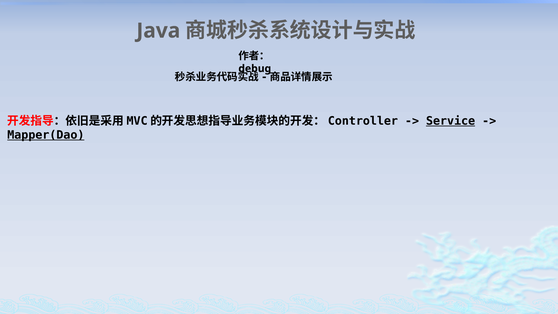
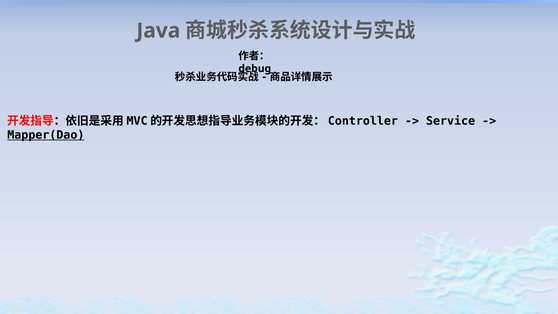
Service underline: present -> none
